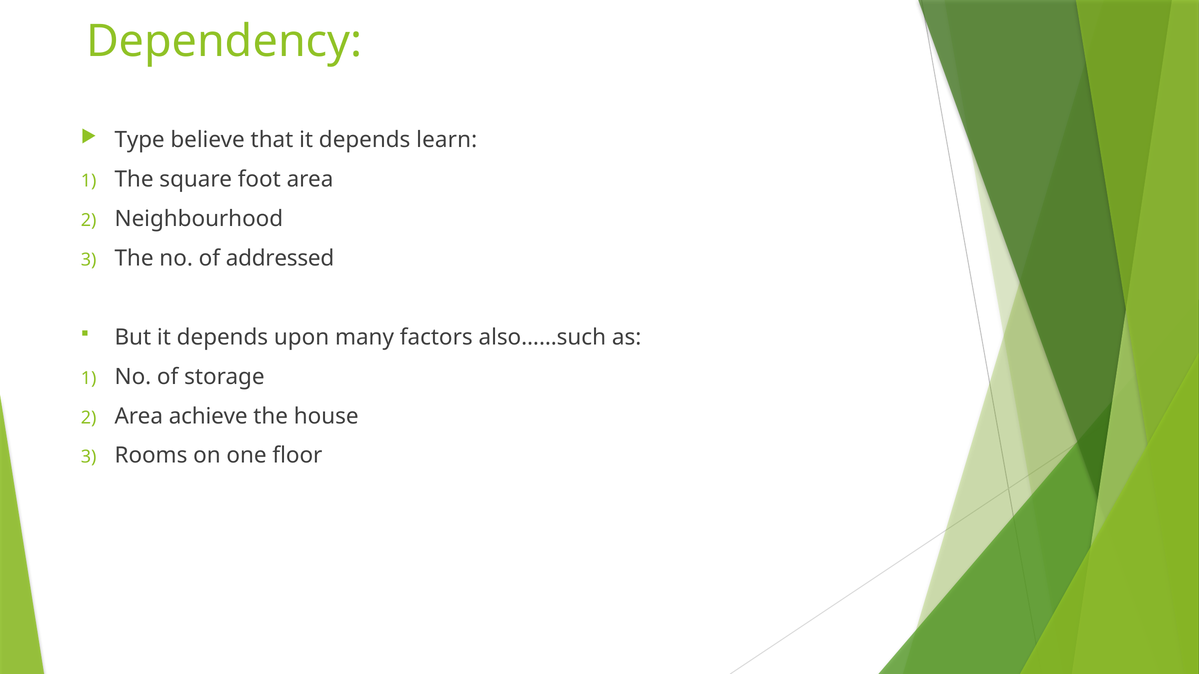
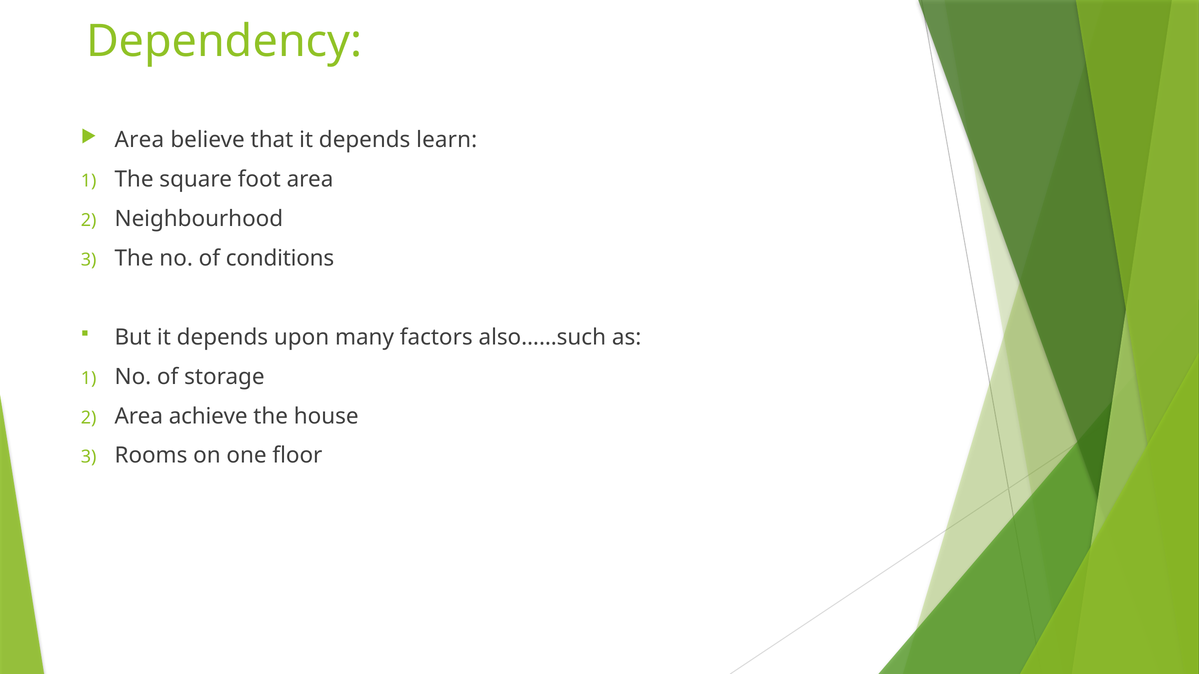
Type at (140, 140): Type -> Area
addressed: addressed -> conditions
